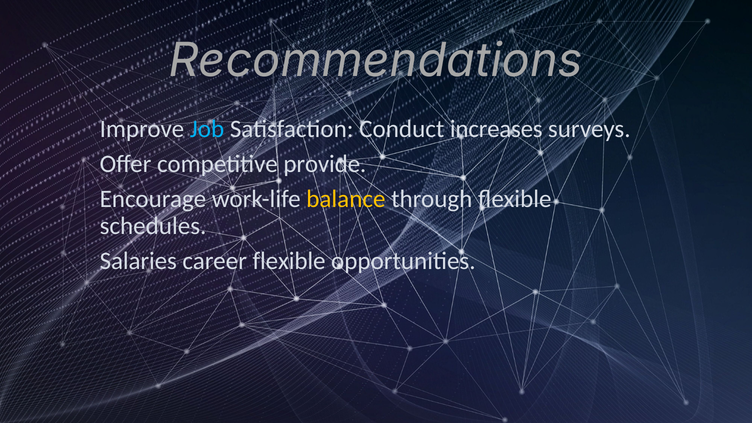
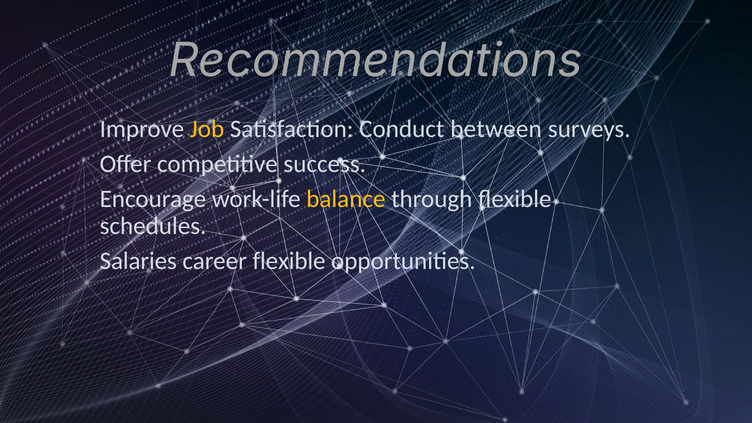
Job colour: light blue -> yellow
increases: increases -> between
provide: provide -> success
